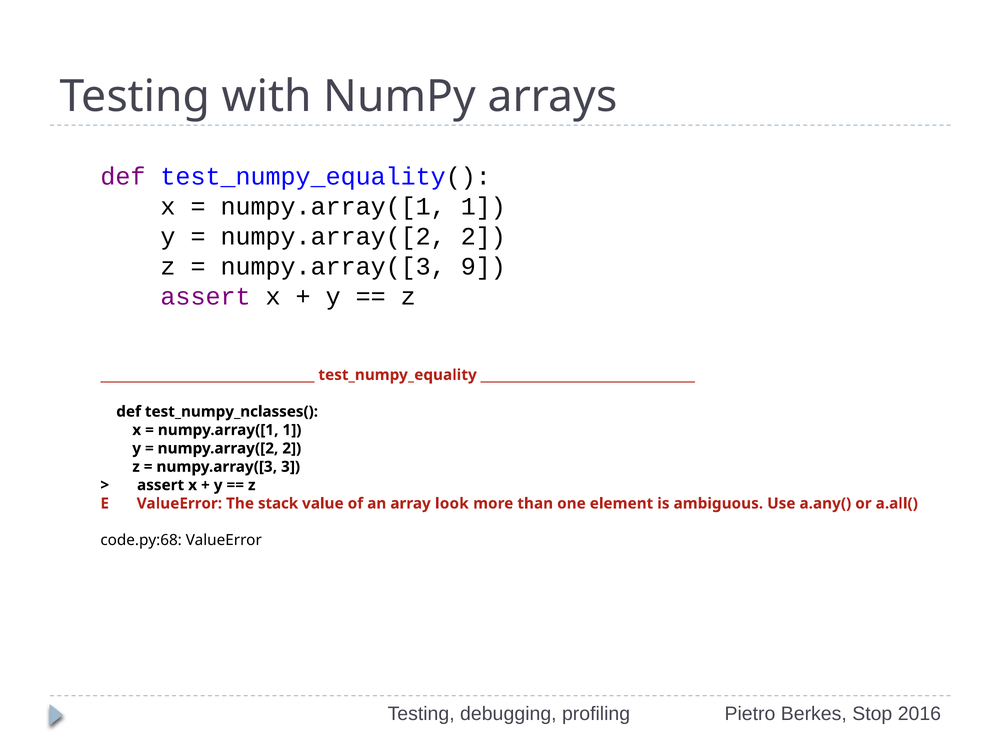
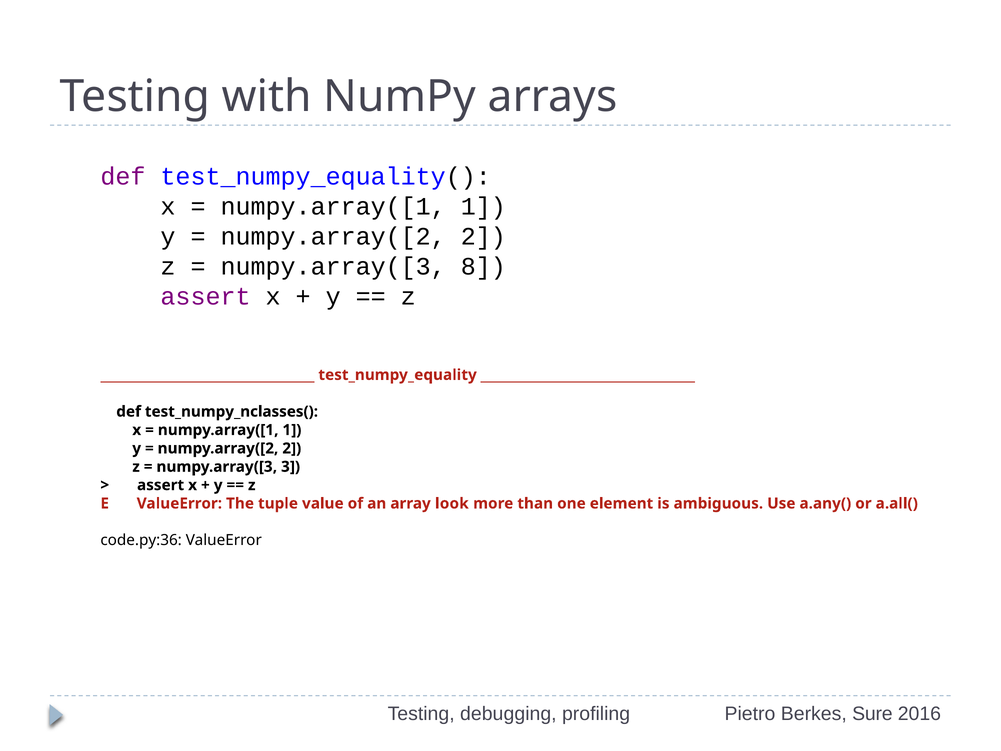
9: 9 -> 8
stack: stack -> tuple
code.py:68: code.py:68 -> code.py:36
Stop: Stop -> Sure
